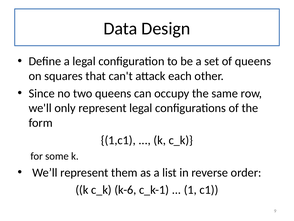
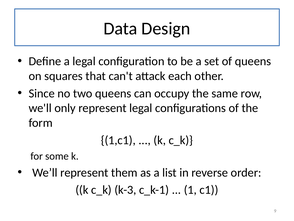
k-6: k-6 -> k-3
